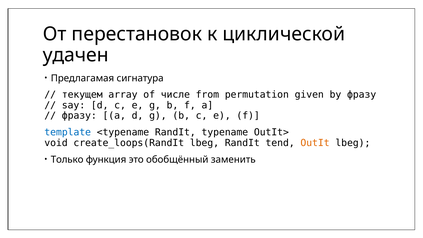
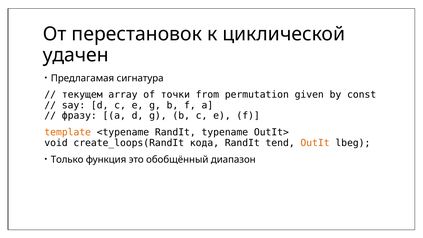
числе: числе -> точки
by фразу: фразу -> const
template colour: blue -> orange
create_loops(RandIt lbeg: lbeg -> кода
заменить: заменить -> диапазон
